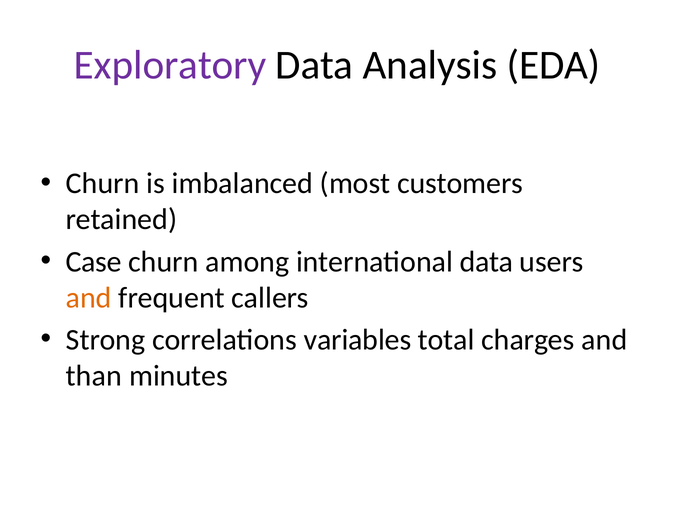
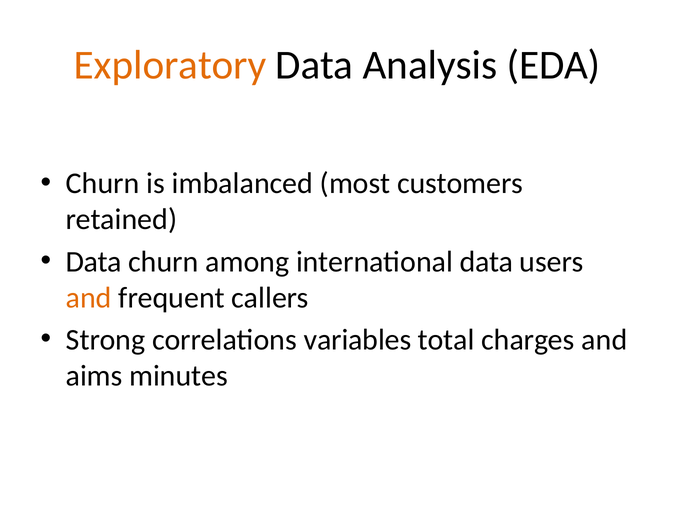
Exploratory colour: purple -> orange
Case at (94, 262): Case -> Data
than: than -> aims
